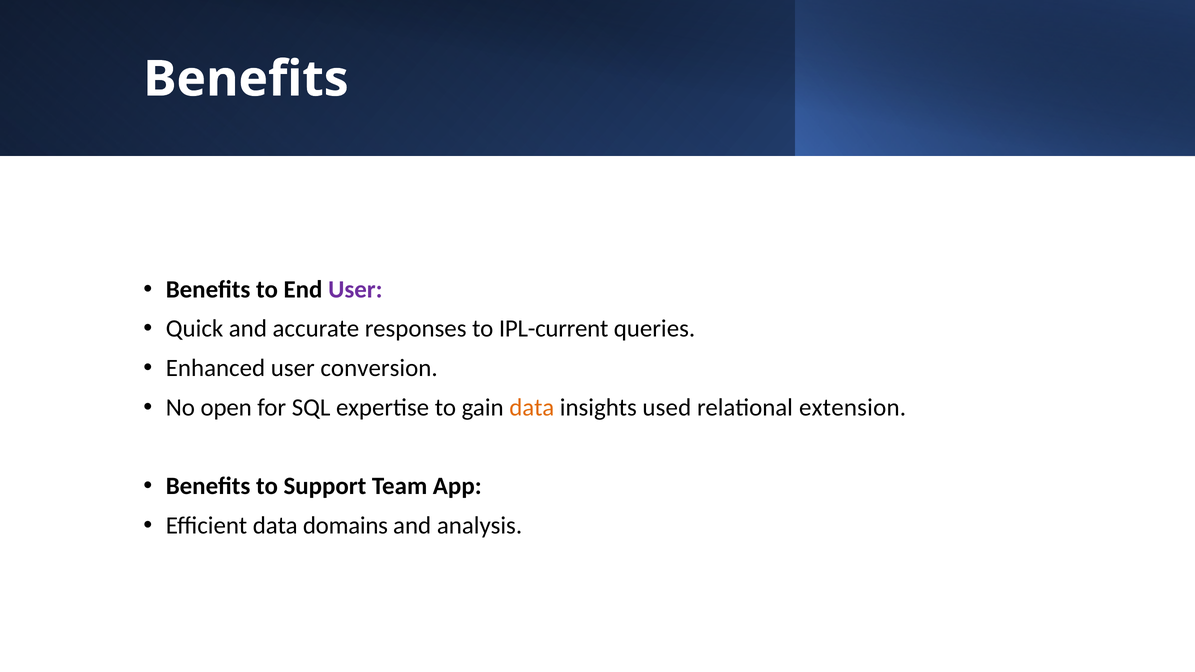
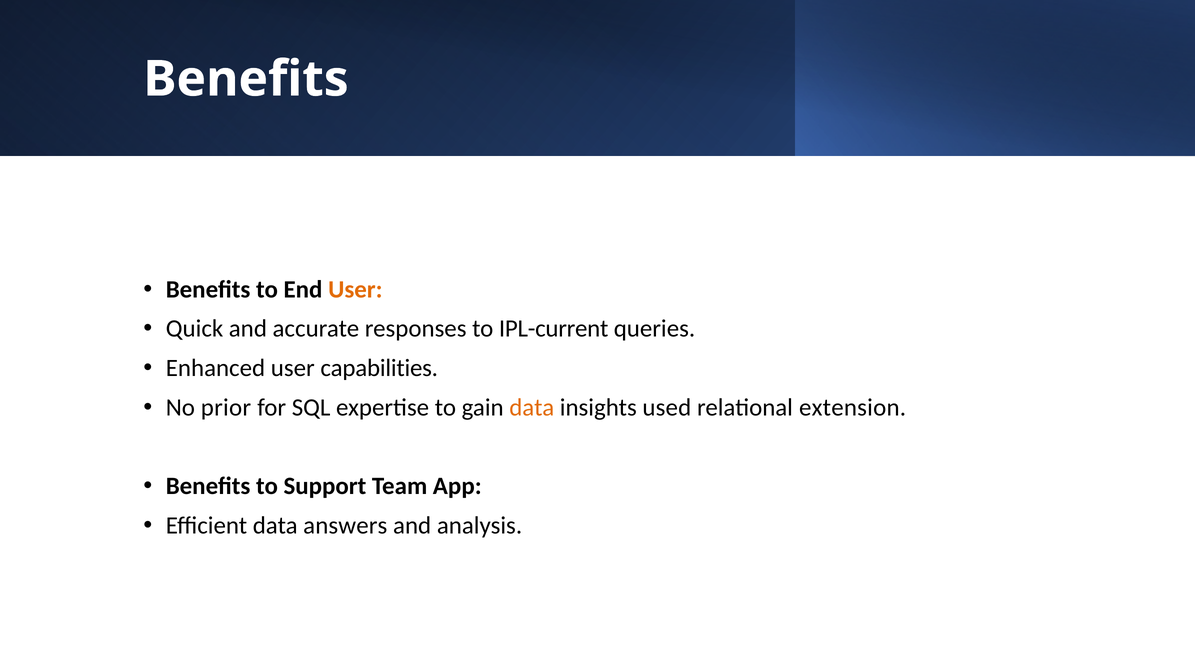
User at (355, 289) colour: purple -> orange
conversion: conversion -> capabilities
open: open -> prior
domains: domains -> answers
